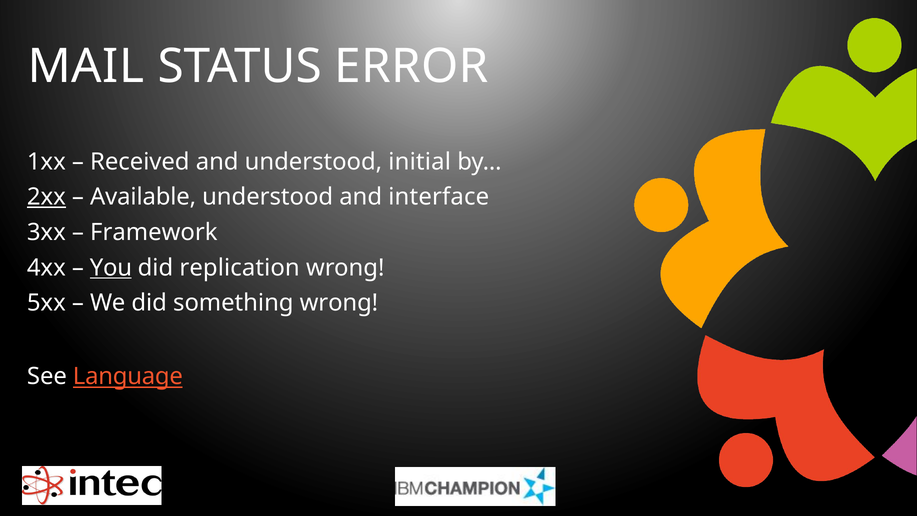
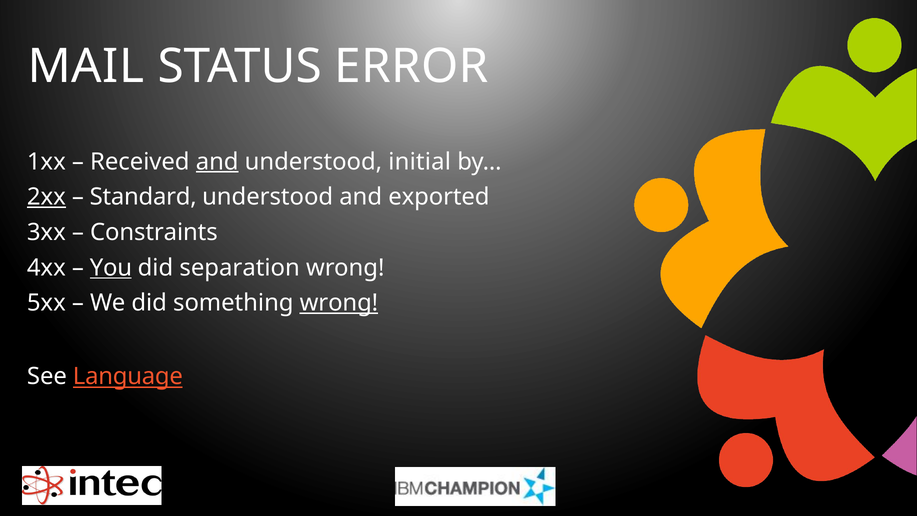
and at (217, 162) underline: none -> present
Available: Available -> Standard
interface: interface -> exported
Framework: Framework -> Constraints
replication: replication -> separation
wrong at (339, 303) underline: none -> present
